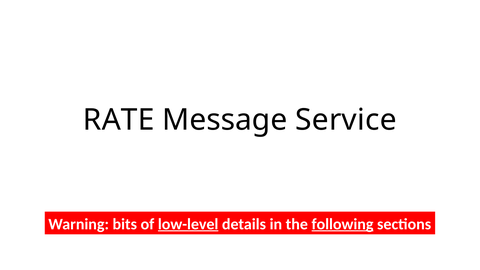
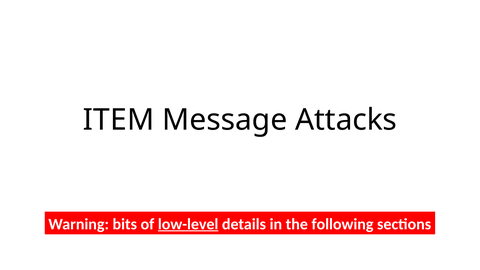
RATE: RATE -> ITEM
Service: Service -> Attacks
following underline: present -> none
